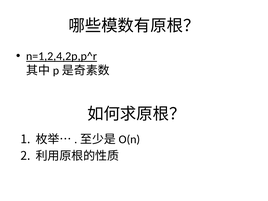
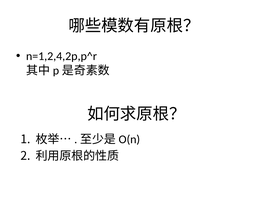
n=1,2,4,2p,p^r underline: present -> none
